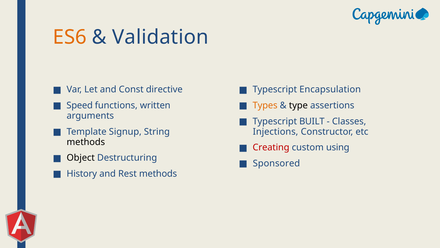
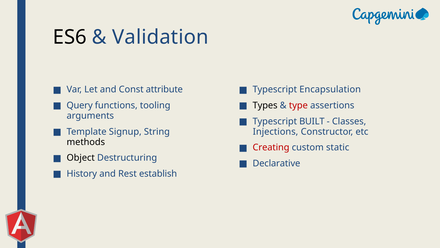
ES6 colour: orange -> black
directive: directive -> attribute
Speed: Speed -> Query
written: written -> tooling
Types colour: orange -> black
type colour: black -> red
using: using -> static
Sponsored: Sponsored -> Declarative
Rest methods: methods -> establish
